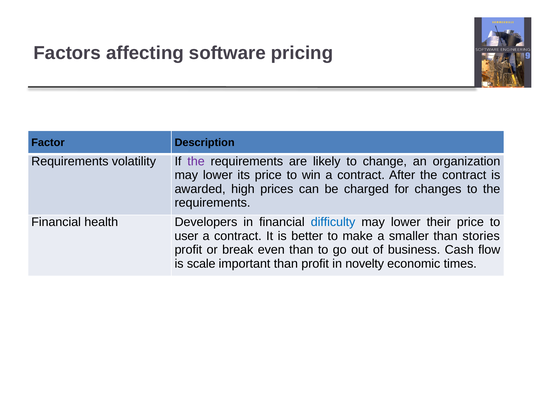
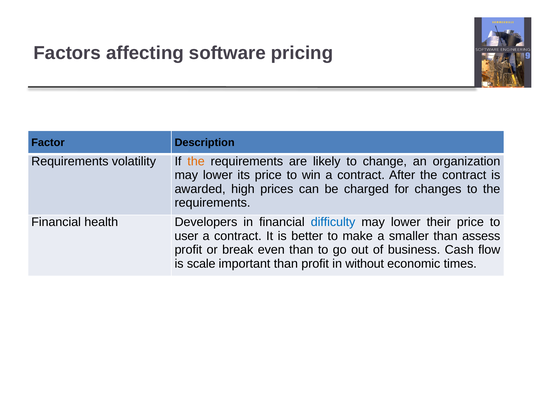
the at (196, 161) colour: purple -> orange
stories: stories -> assess
novelty: novelty -> without
